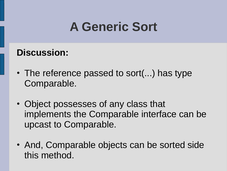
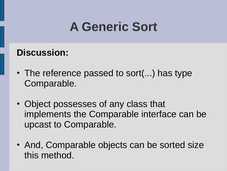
side: side -> size
